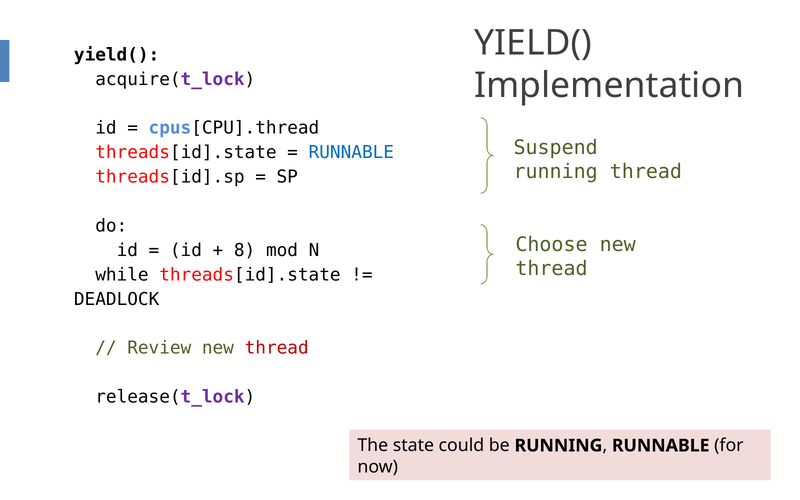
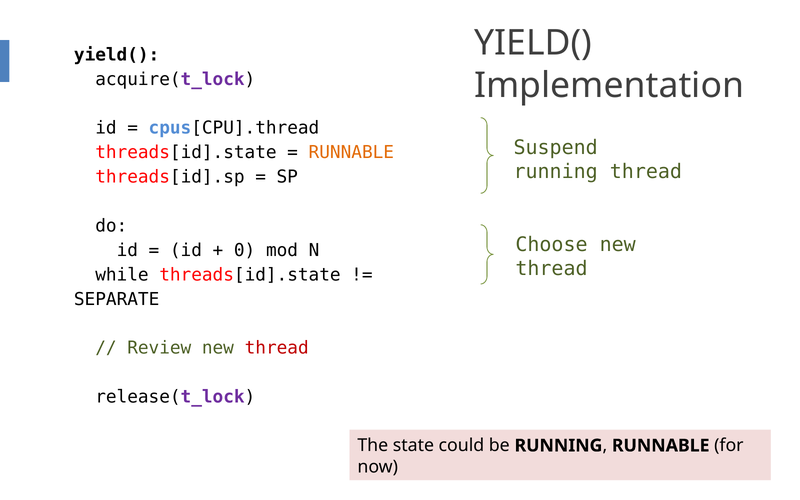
RUNNABLE at (351, 153) colour: blue -> orange
8: 8 -> 0
DEADLOCK: DEADLOCK -> SEPARATE
